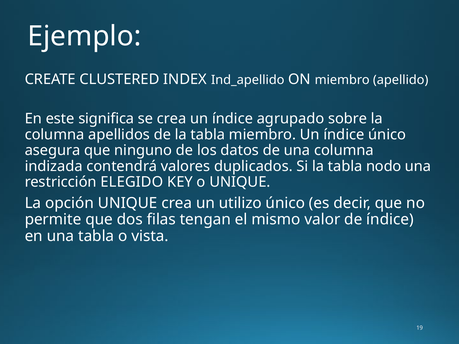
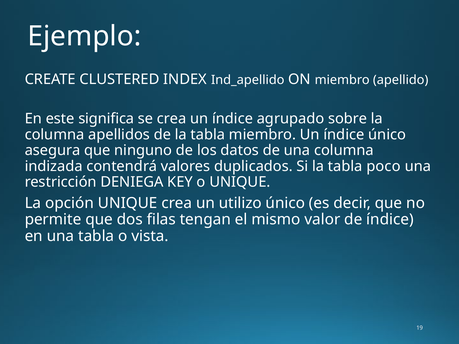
nodo: nodo -> poco
ELEGIDO: ELEGIDO -> DENIEGA
